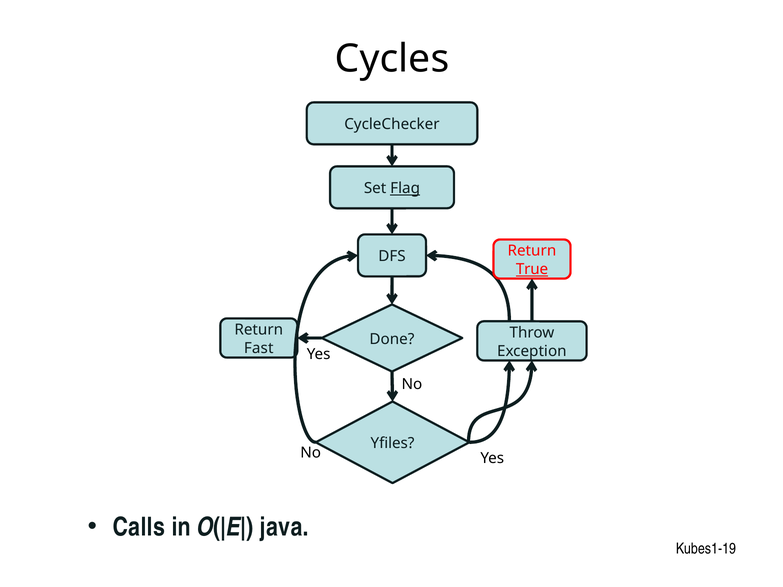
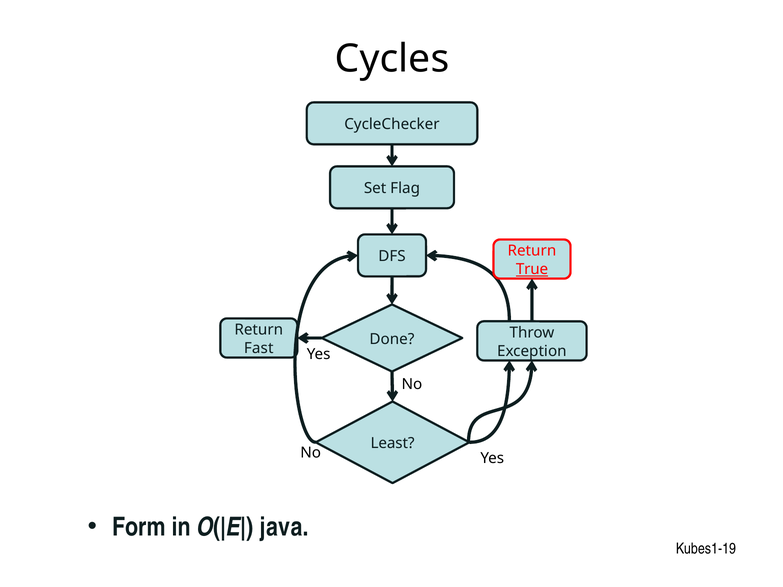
Flag at (405, 188) underline: present -> none
Yfiles: Yfiles -> Least
Calls: Calls -> Form
